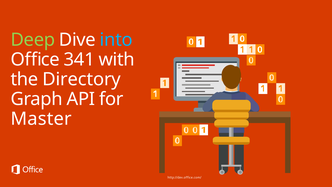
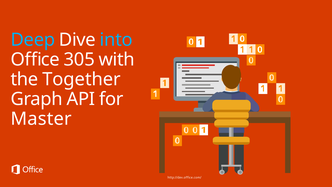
Deep colour: light green -> light blue
341: 341 -> 305
Directory: Directory -> Together
